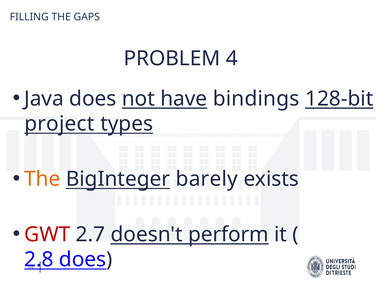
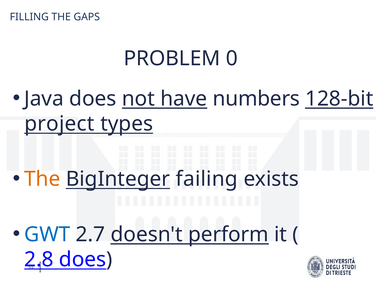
4: 4 -> 0
bindings: bindings -> numbers
barely: barely -> failing
GWT colour: red -> blue
